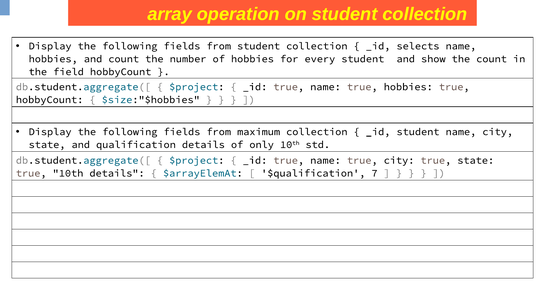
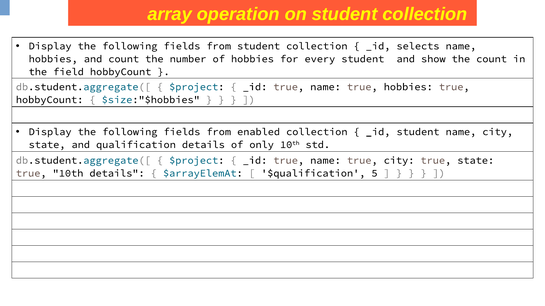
maximum: maximum -> enabled
7: 7 -> 5
